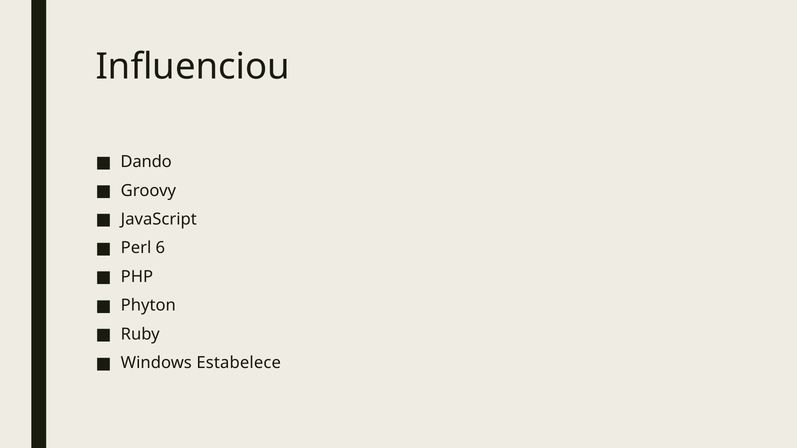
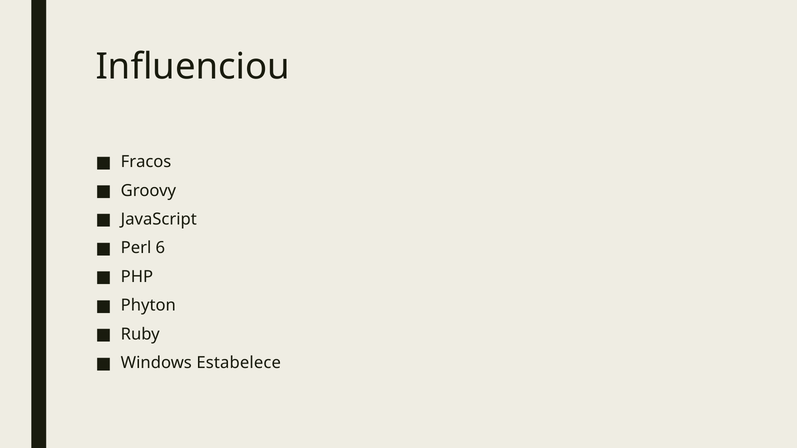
Dando: Dando -> Fracos
